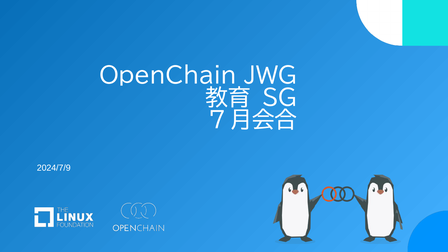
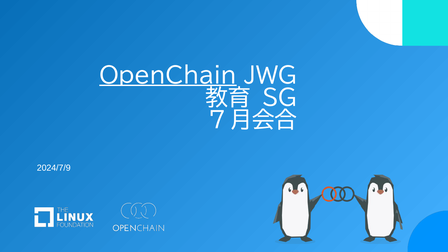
OpenChain underline: none -> present
